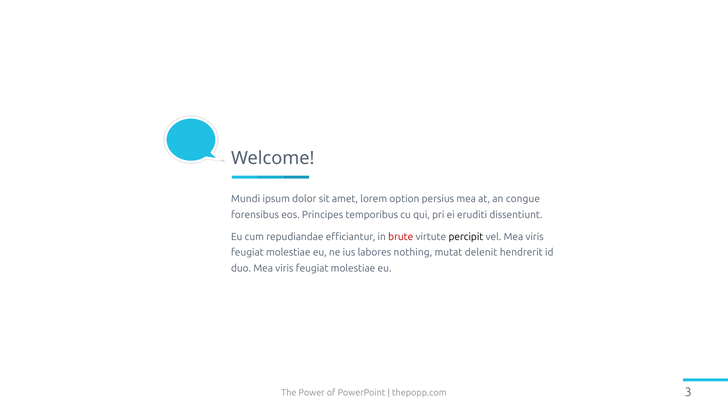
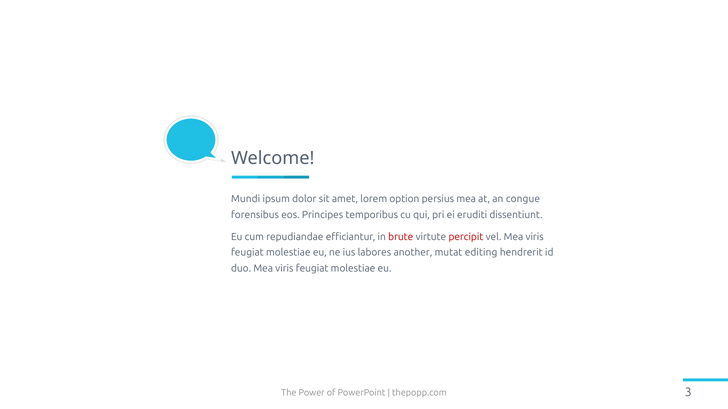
percipit colour: black -> red
nothing: nothing -> another
delenit: delenit -> editing
